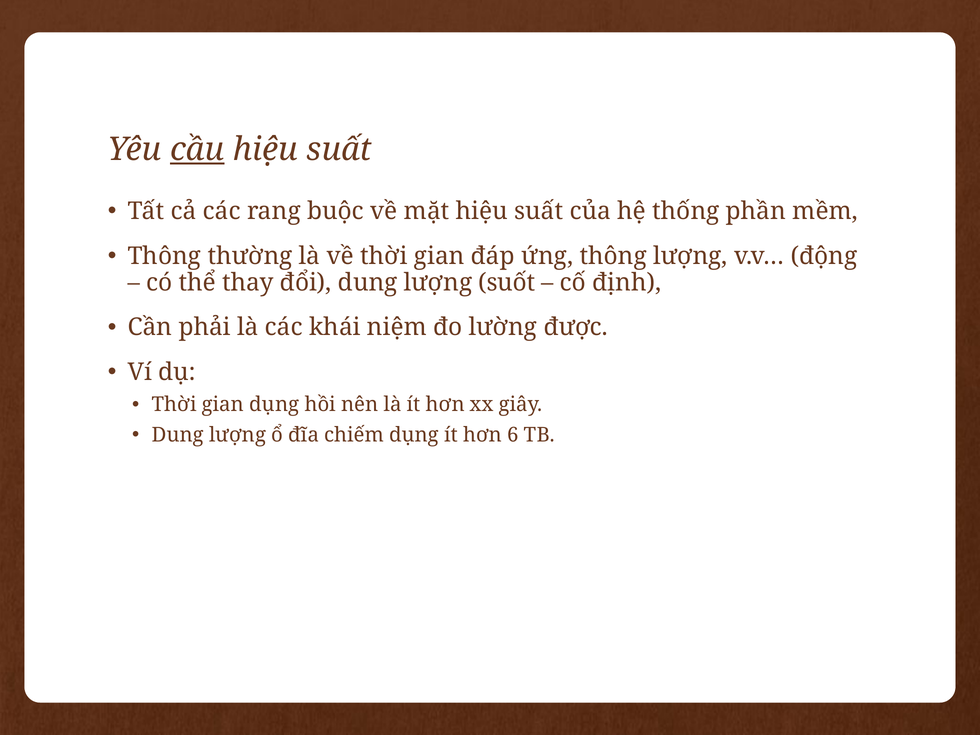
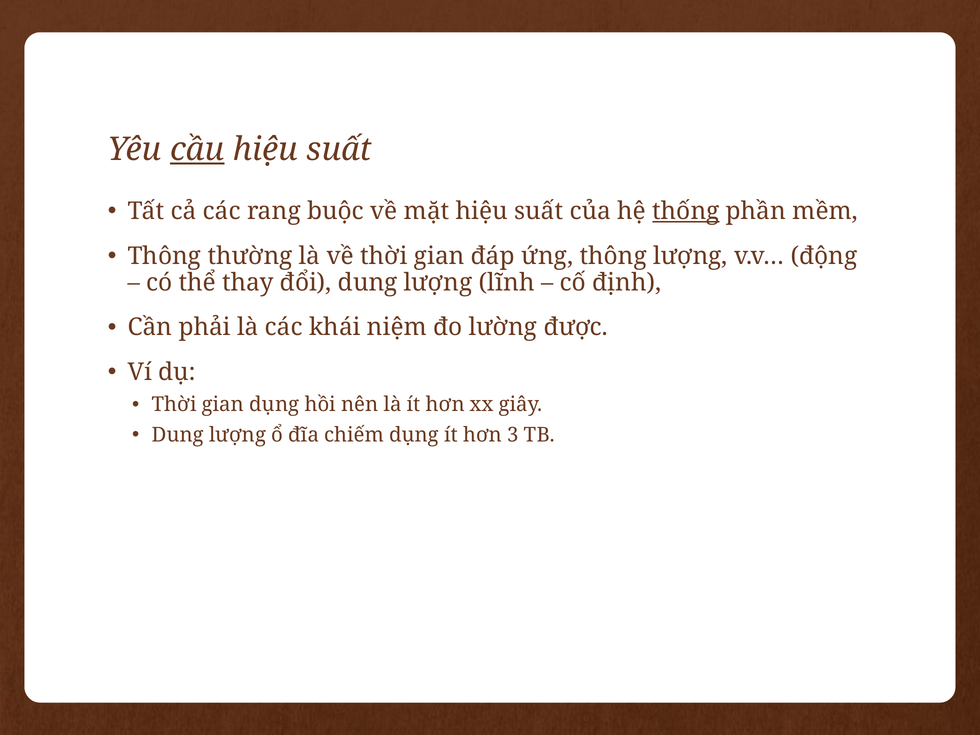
thống underline: none -> present
suốt: suốt -> lĩnh
6: 6 -> 3
